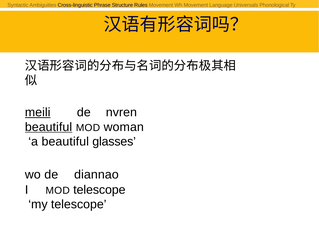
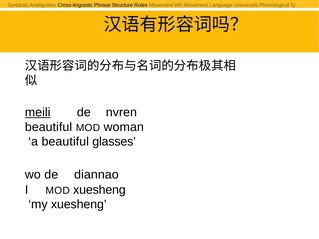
beautiful at (48, 127) underline: present -> none
MOD telescope: telescope -> xuesheng
my telescope: telescope -> xuesheng
